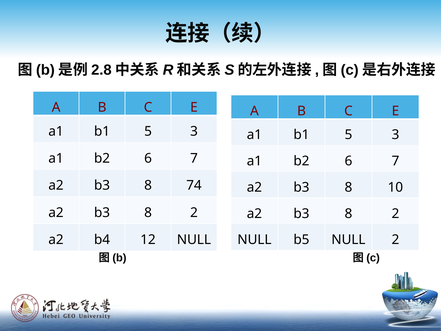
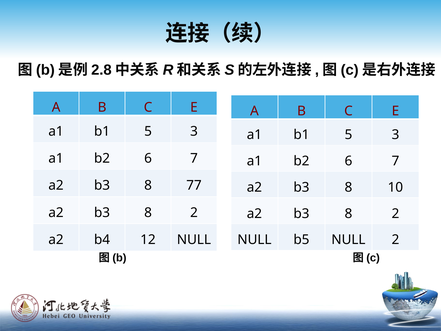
74: 74 -> 77
